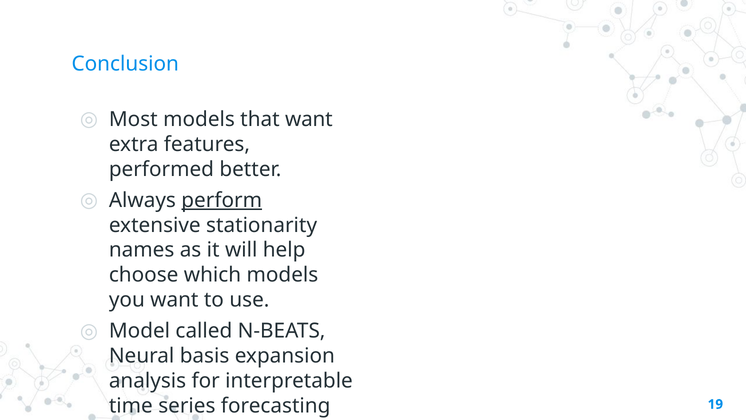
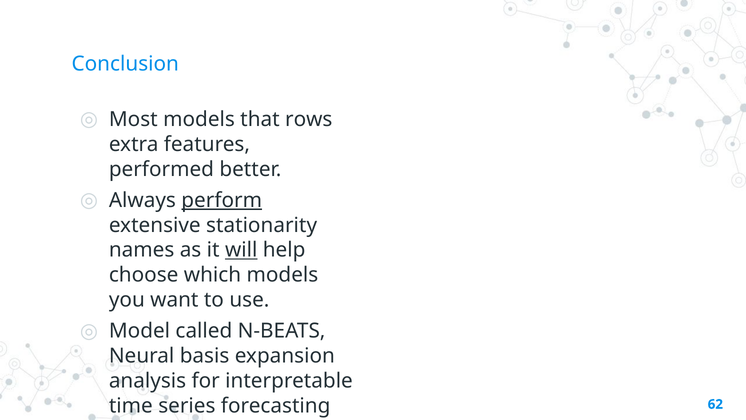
that want: want -> rows
will underline: none -> present
19: 19 -> 62
